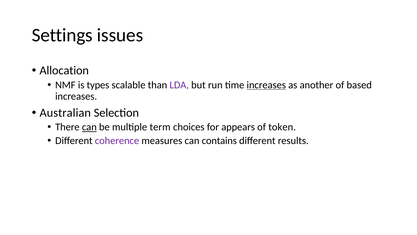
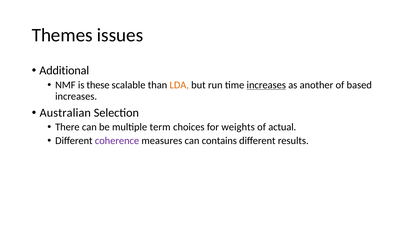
Settings: Settings -> Themes
Allocation: Allocation -> Additional
types: types -> these
LDA colour: purple -> orange
can at (89, 127) underline: present -> none
appears: appears -> weights
token: token -> actual
